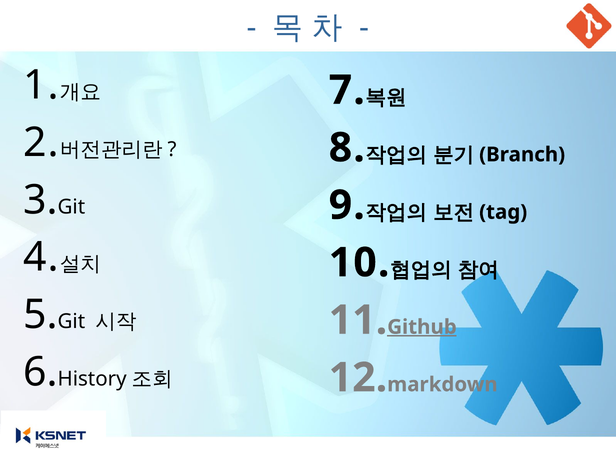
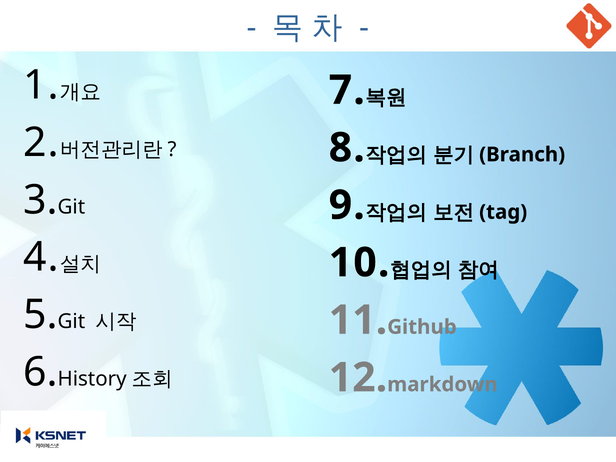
Github underline: present -> none
